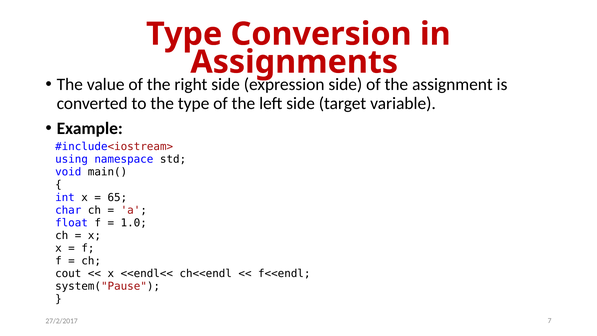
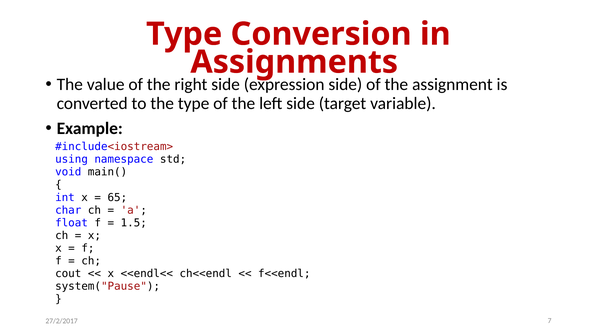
1.0: 1.0 -> 1.5
